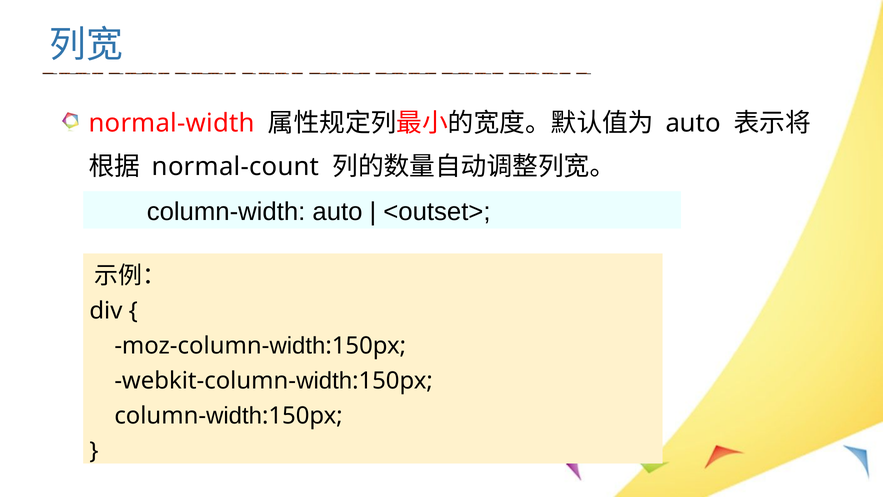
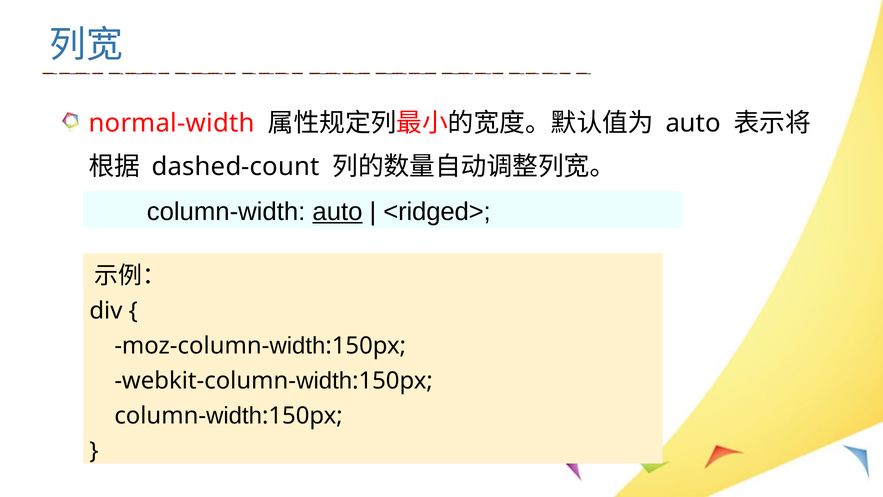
normal-count: normal-count -> dashed-count
auto at (337, 212) underline: none -> present
<outset>: <outset> -> <ridged>
